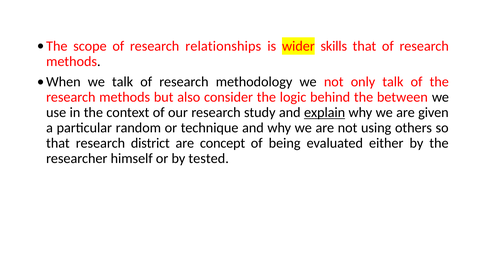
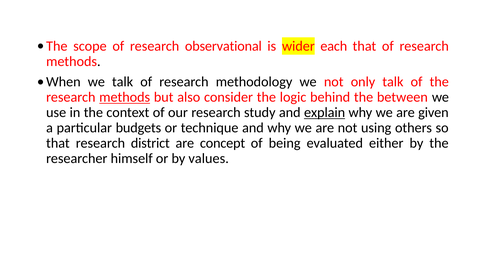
relationships: relationships -> observational
skills: skills -> each
methods at (125, 97) underline: none -> present
random: random -> budgets
tested: tested -> values
